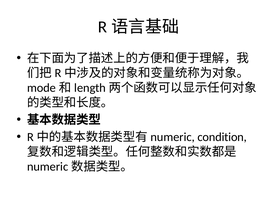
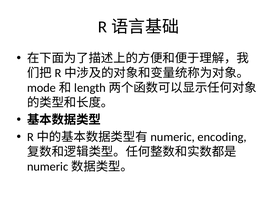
condition: condition -> encoding
